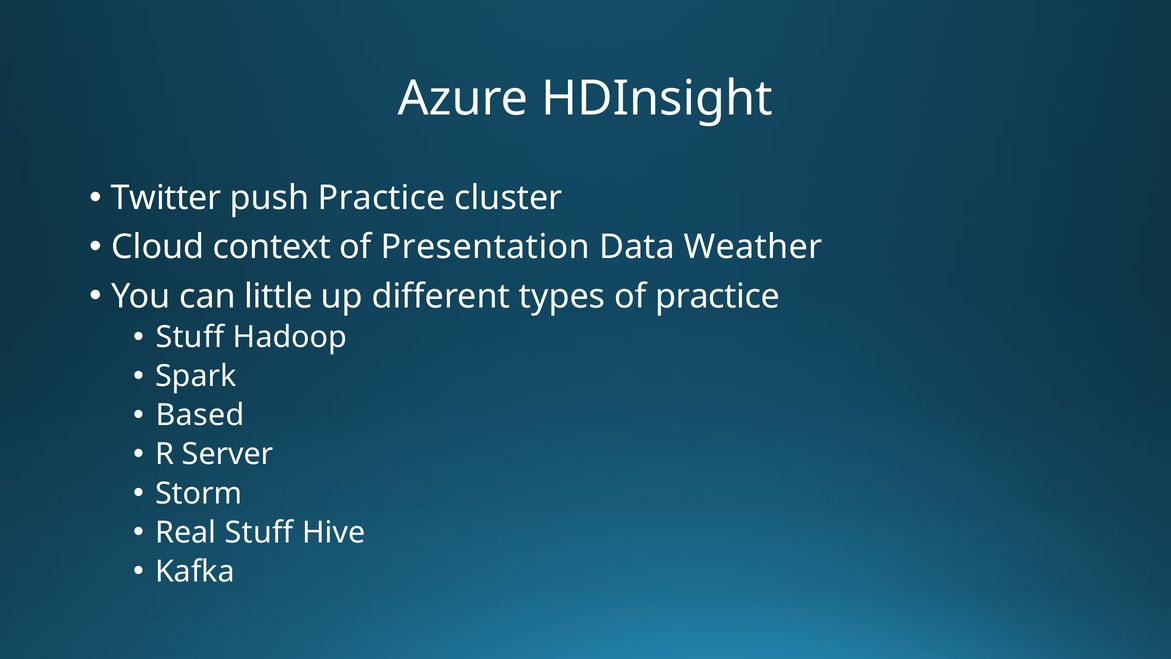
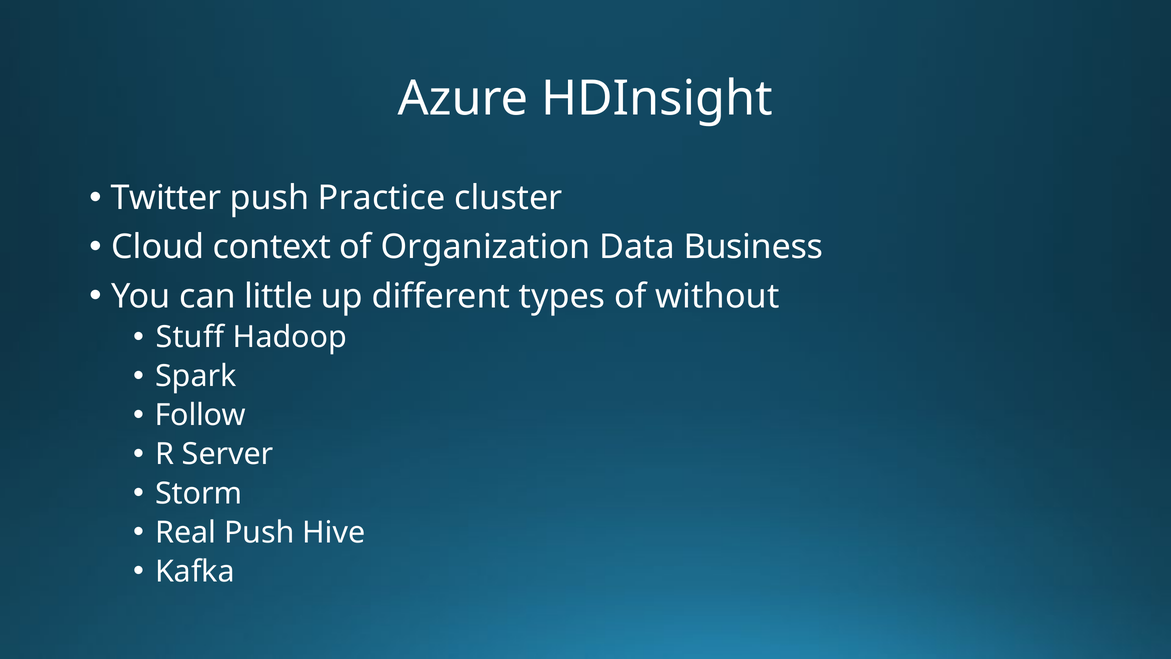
Presentation: Presentation -> Organization
Weather: Weather -> Business
of practice: practice -> without
Based: Based -> Follow
Real Stuff: Stuff -> Push
